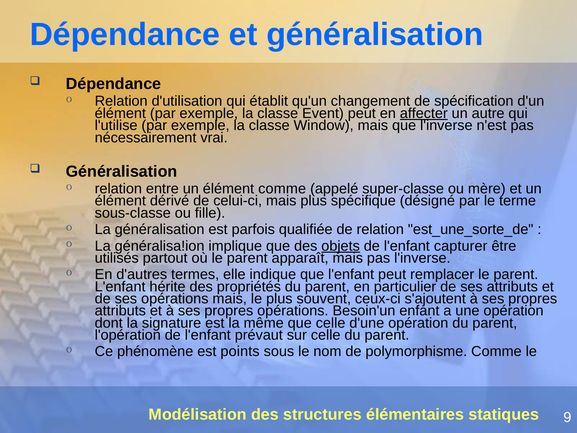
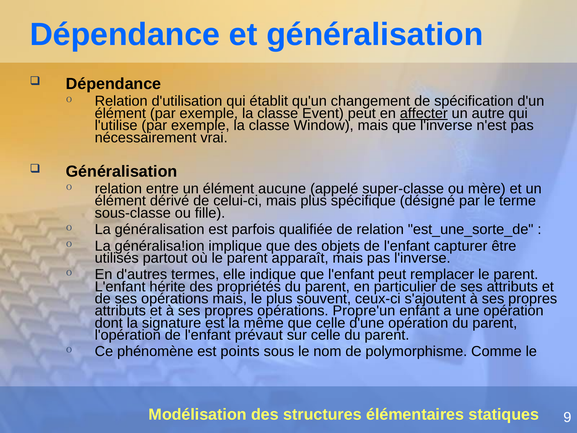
élément comme: comme -> aucune
objets underline: present -> none
Besoin'un: Besoin'un -> Propre'un
